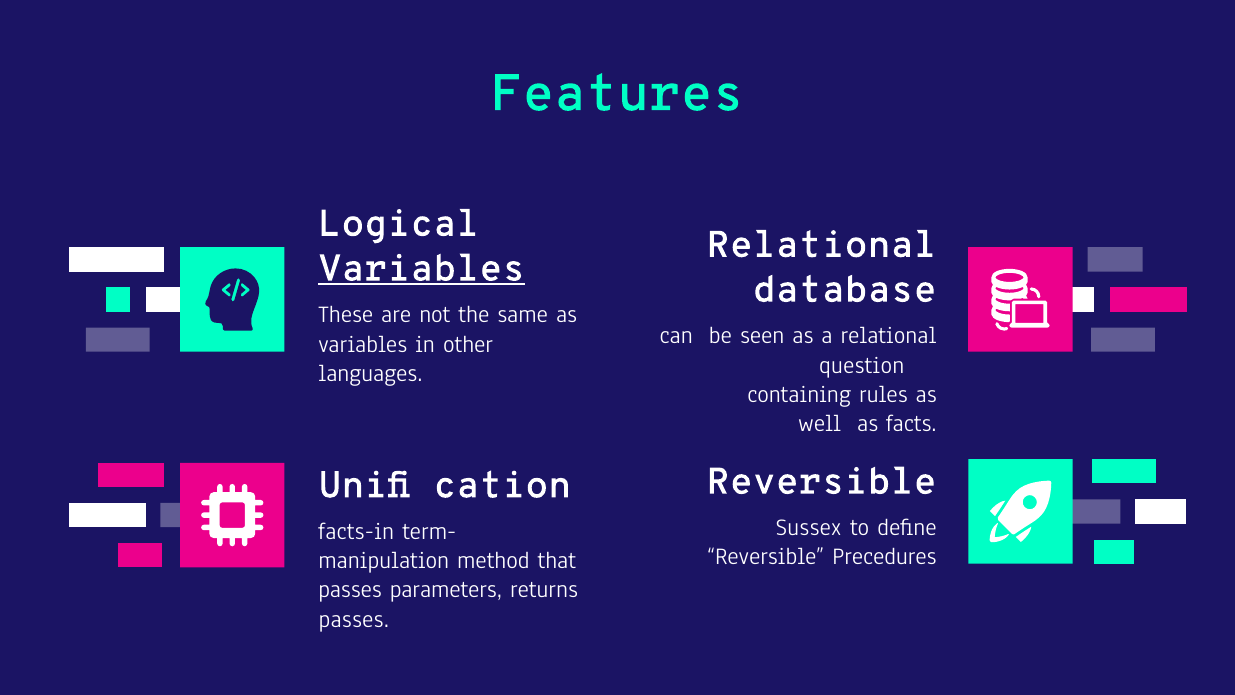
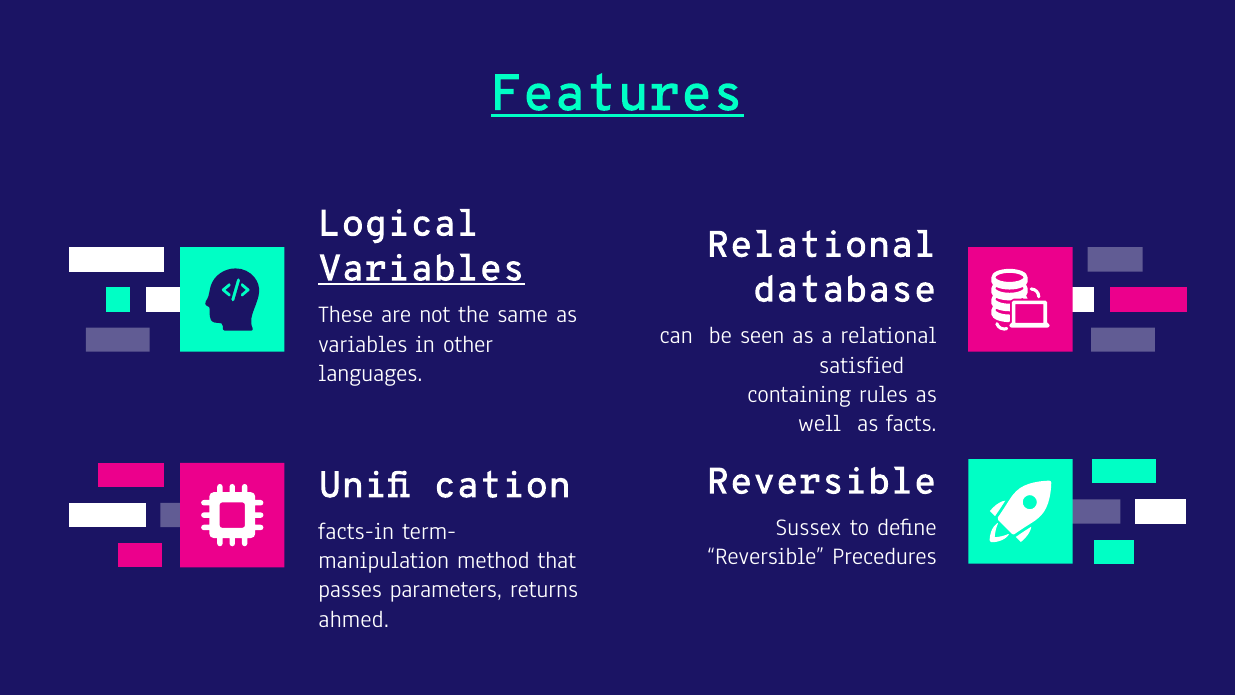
Features underline: none -> present
question: question -> satisfied
passes at (354, 619): passes -> ahmed
